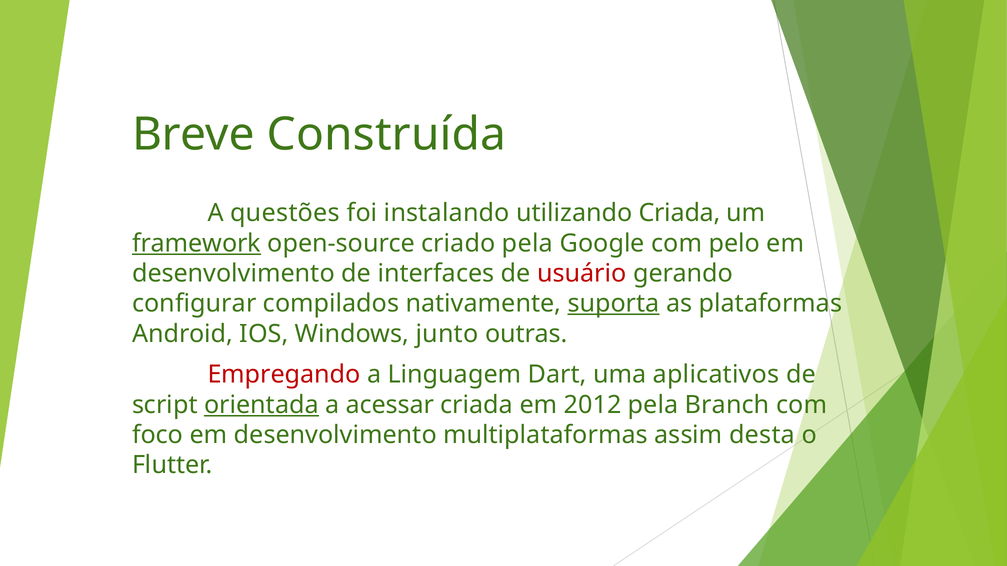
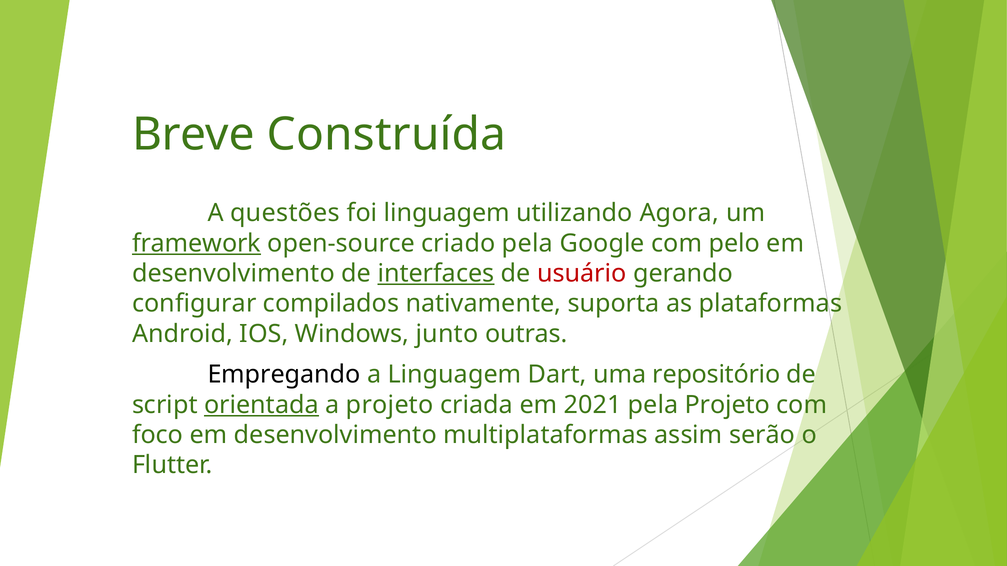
foi instalando: instalando -> linguagem
utilizando Criada: Criada -> Agora
interfaces underline: none -> present
suporta underline: present -> none
Empregando colour: red -> black
aplicativos: aplicativos -> repositório
a acessar: acessar -> projeto
2012: 2012 -> 2021
pela Branch: Branch -> Projeto
desta: desta -> serão
